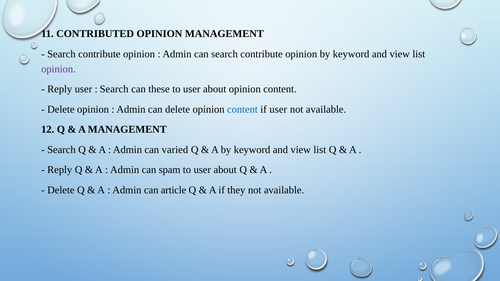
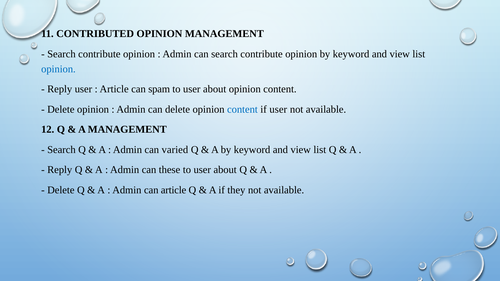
opinion at (58, 69) colour: purple -> blue
Search at (114, 89): Search -> Article
these: these -> spam
spam: spam -> these
